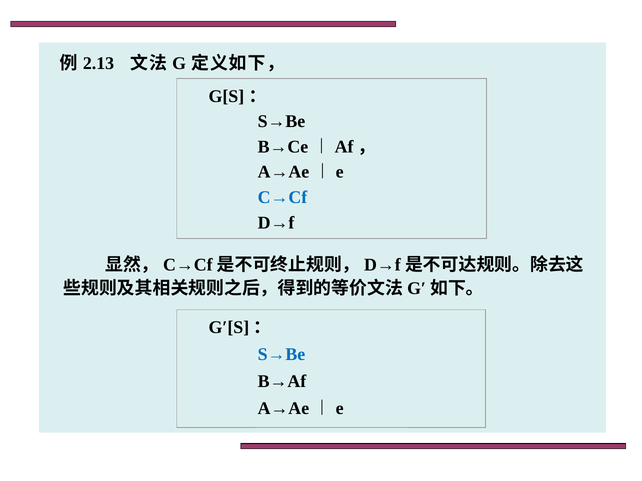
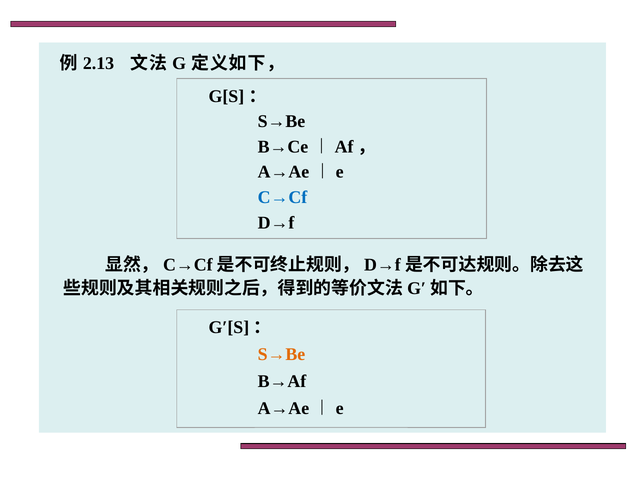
S→Be at (281, 355) colour: blue -> orange
